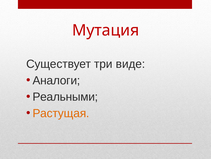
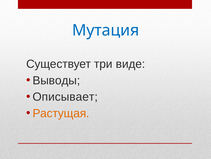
Мутация colour: red -> blue
Аналоги: Аналоги -> Выводы
Реальными: Реальными -> Описывает
